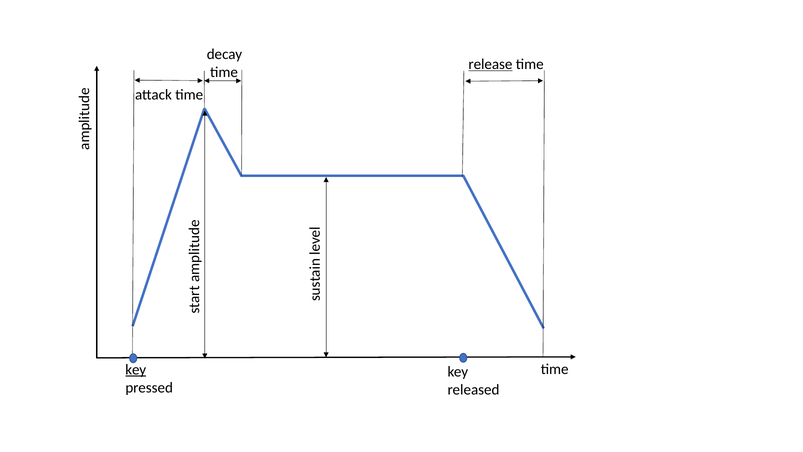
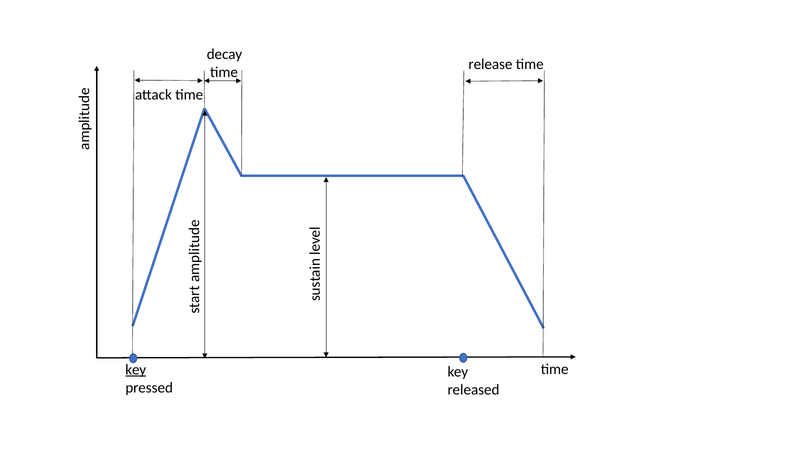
release underline: present -> none
